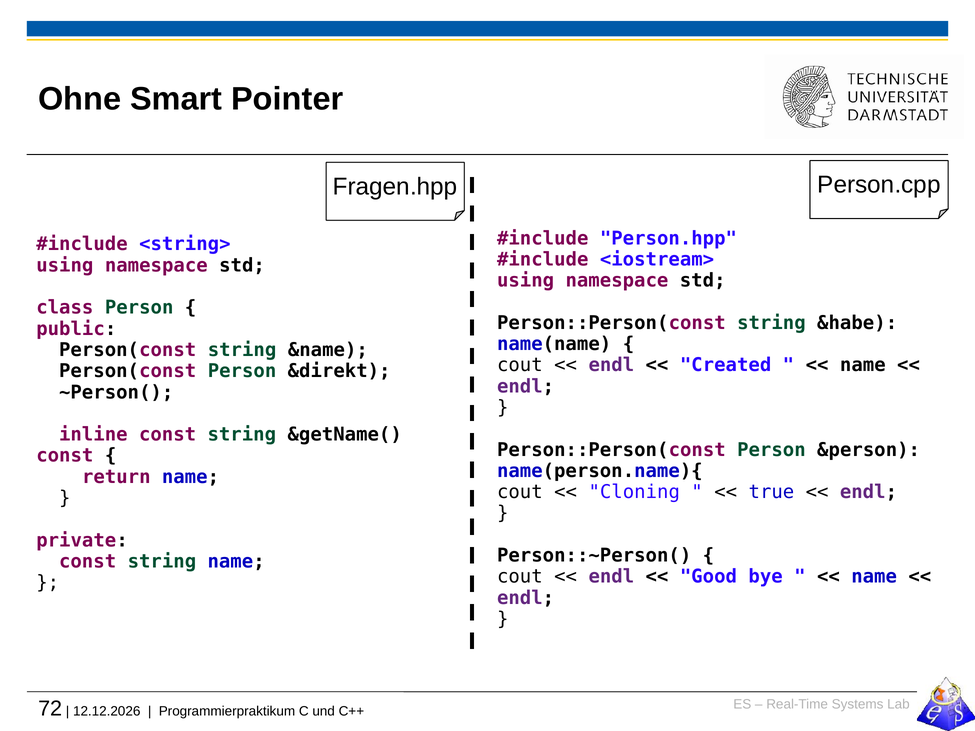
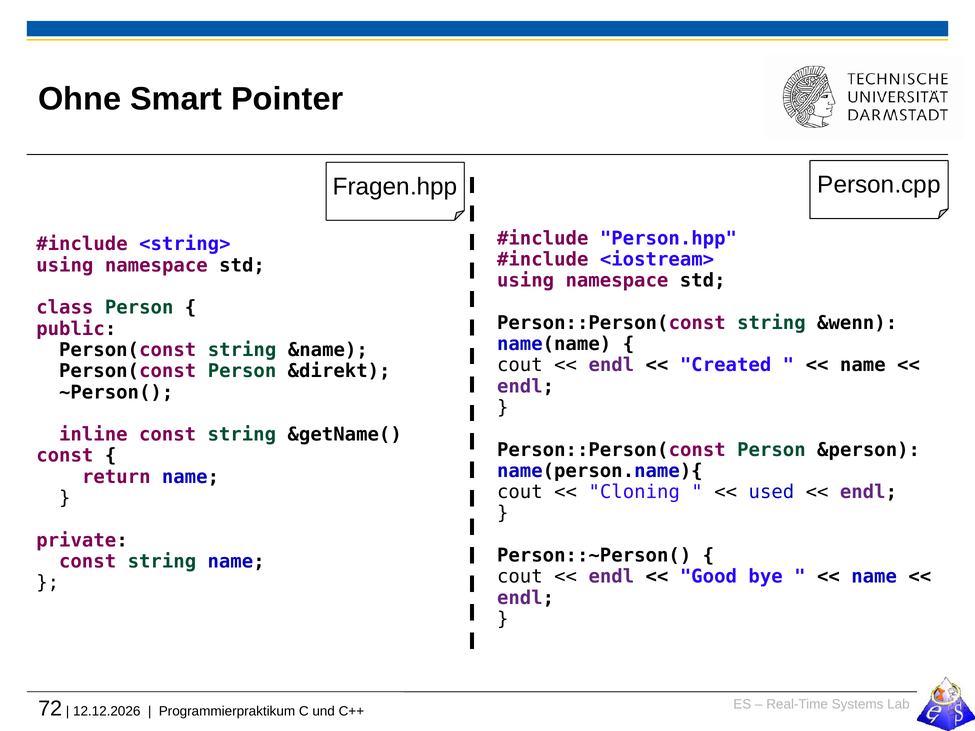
&habe: &habe -> &wenn
true: true -> used
